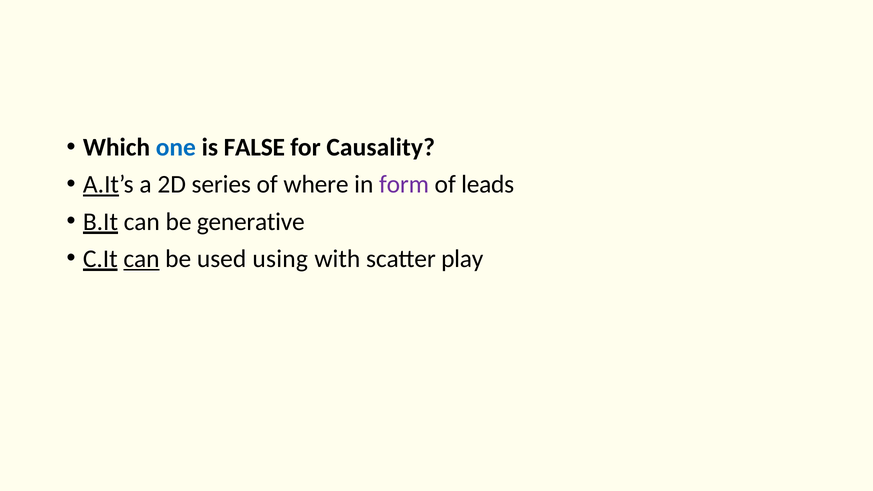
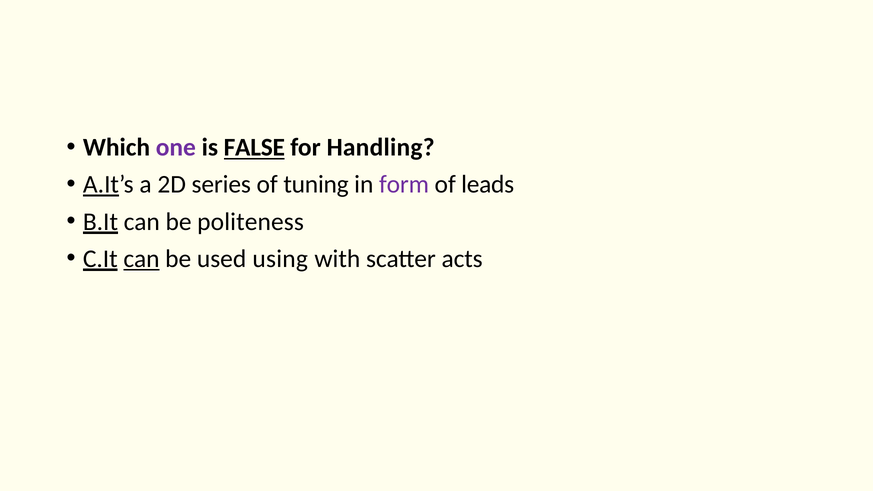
one colour: blue -> purple
FALSE underline: none -> present
Causality: Causality -> Handling
where: where -> tuning
generative: generative -> politeness
play: play -> acts
